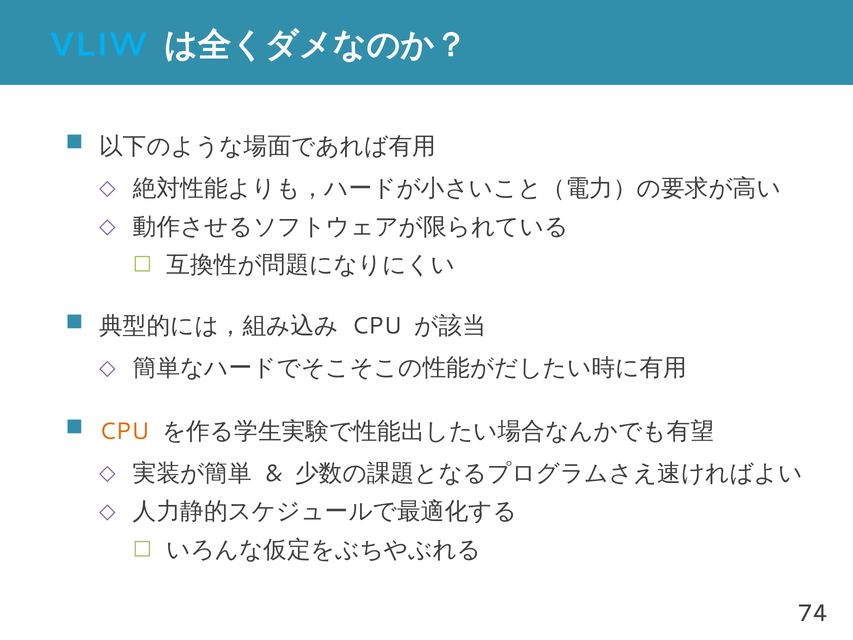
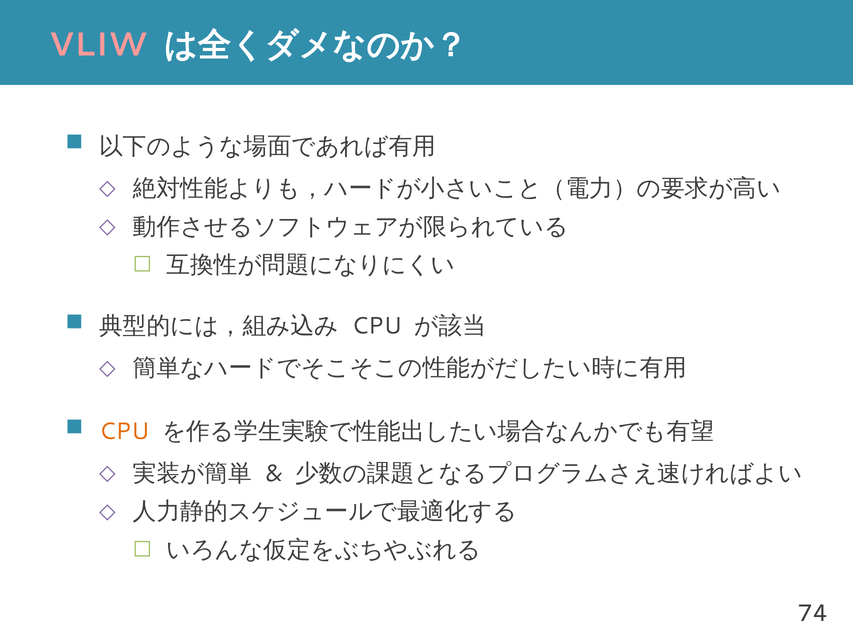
VLIW colour: light blue -> pink
